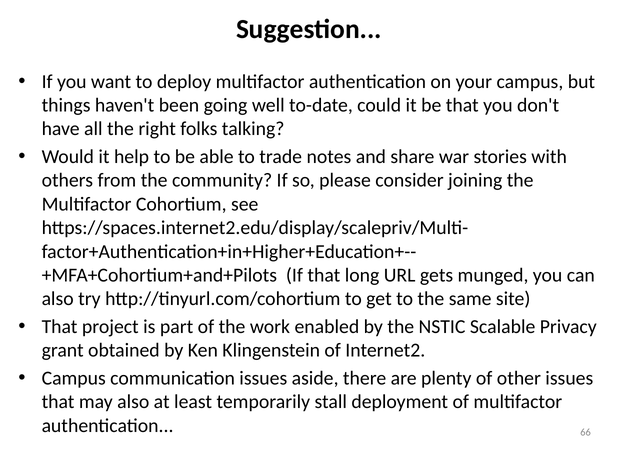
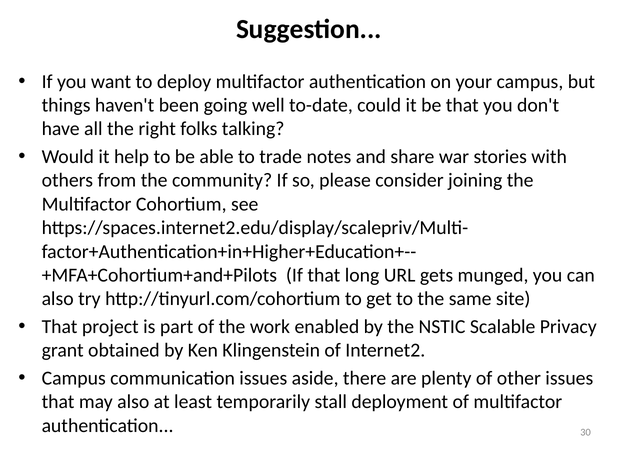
66: 66 -> 30
